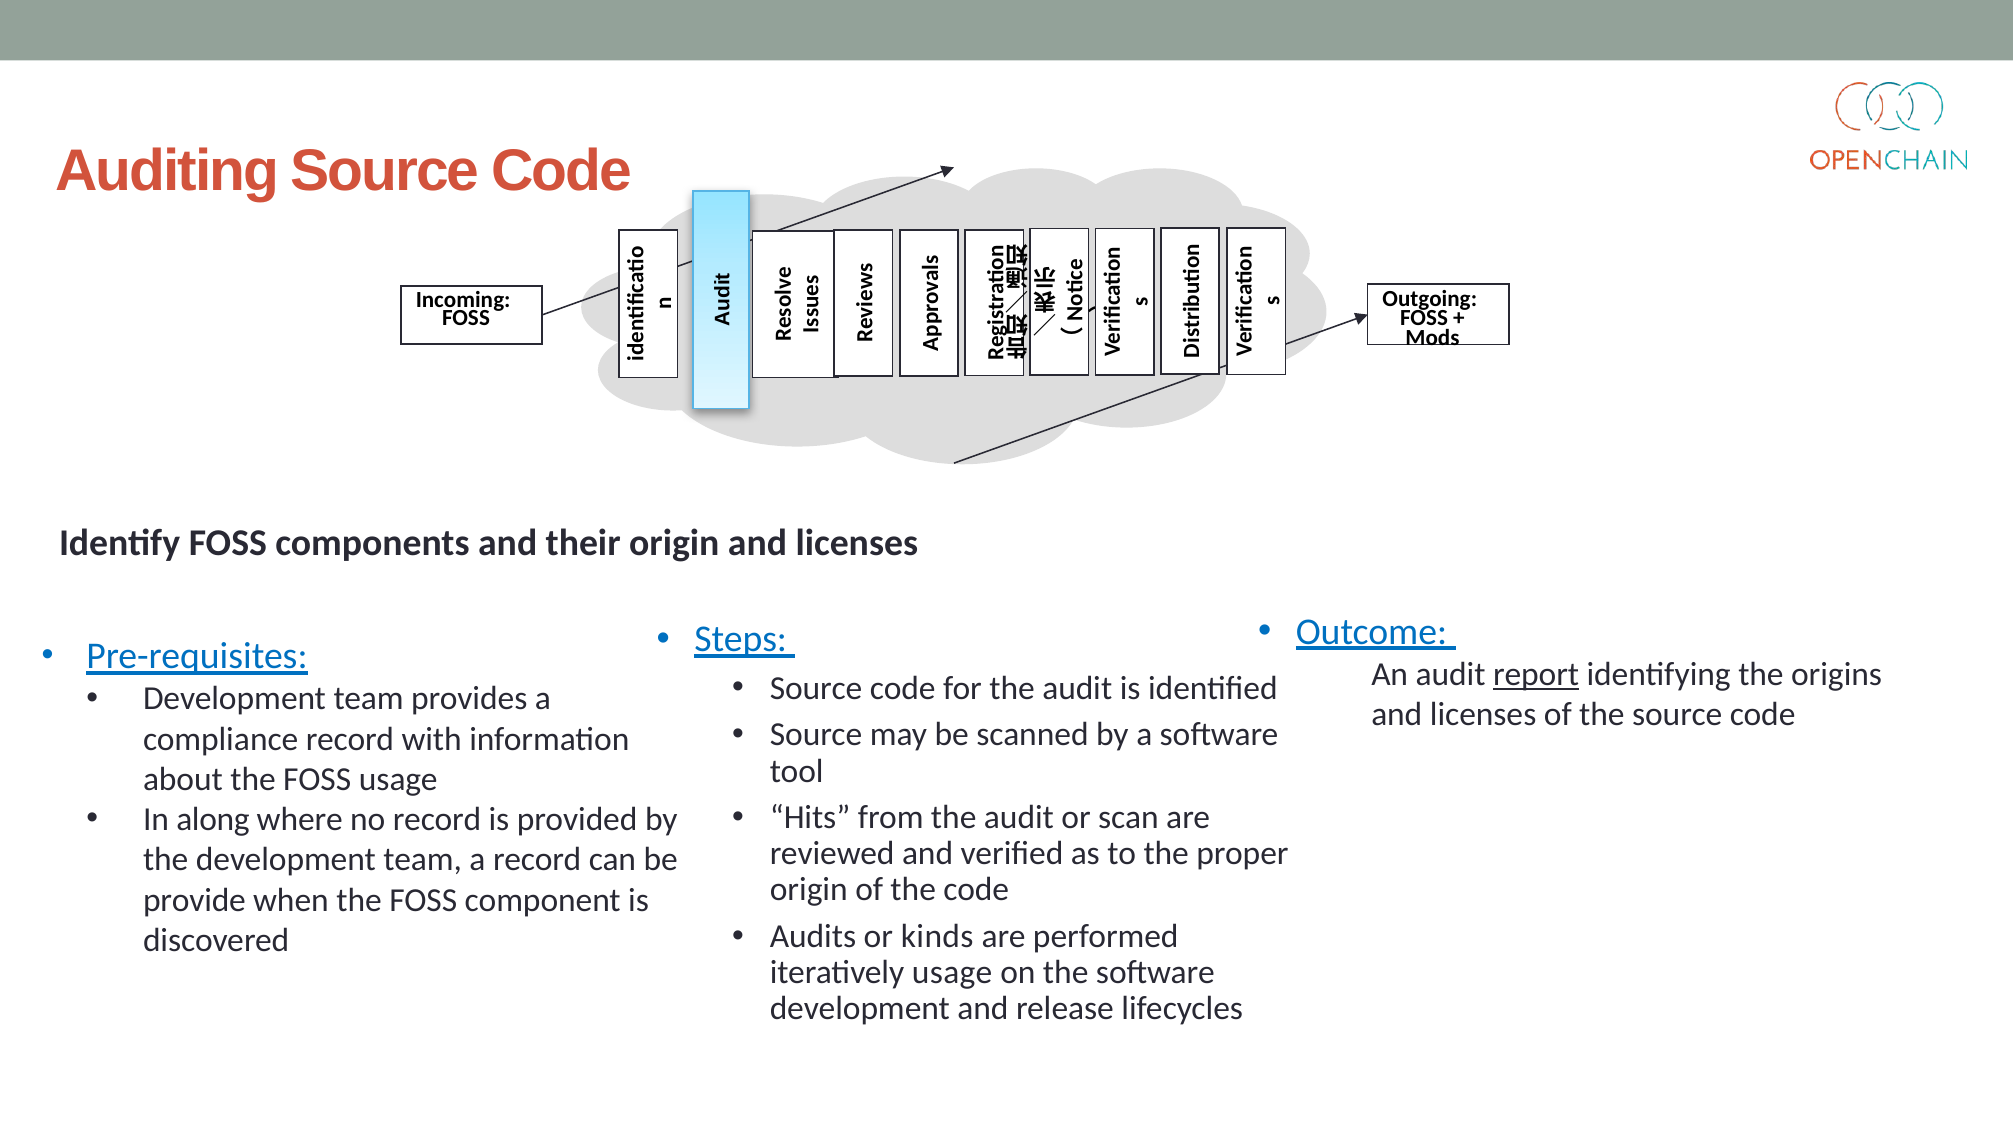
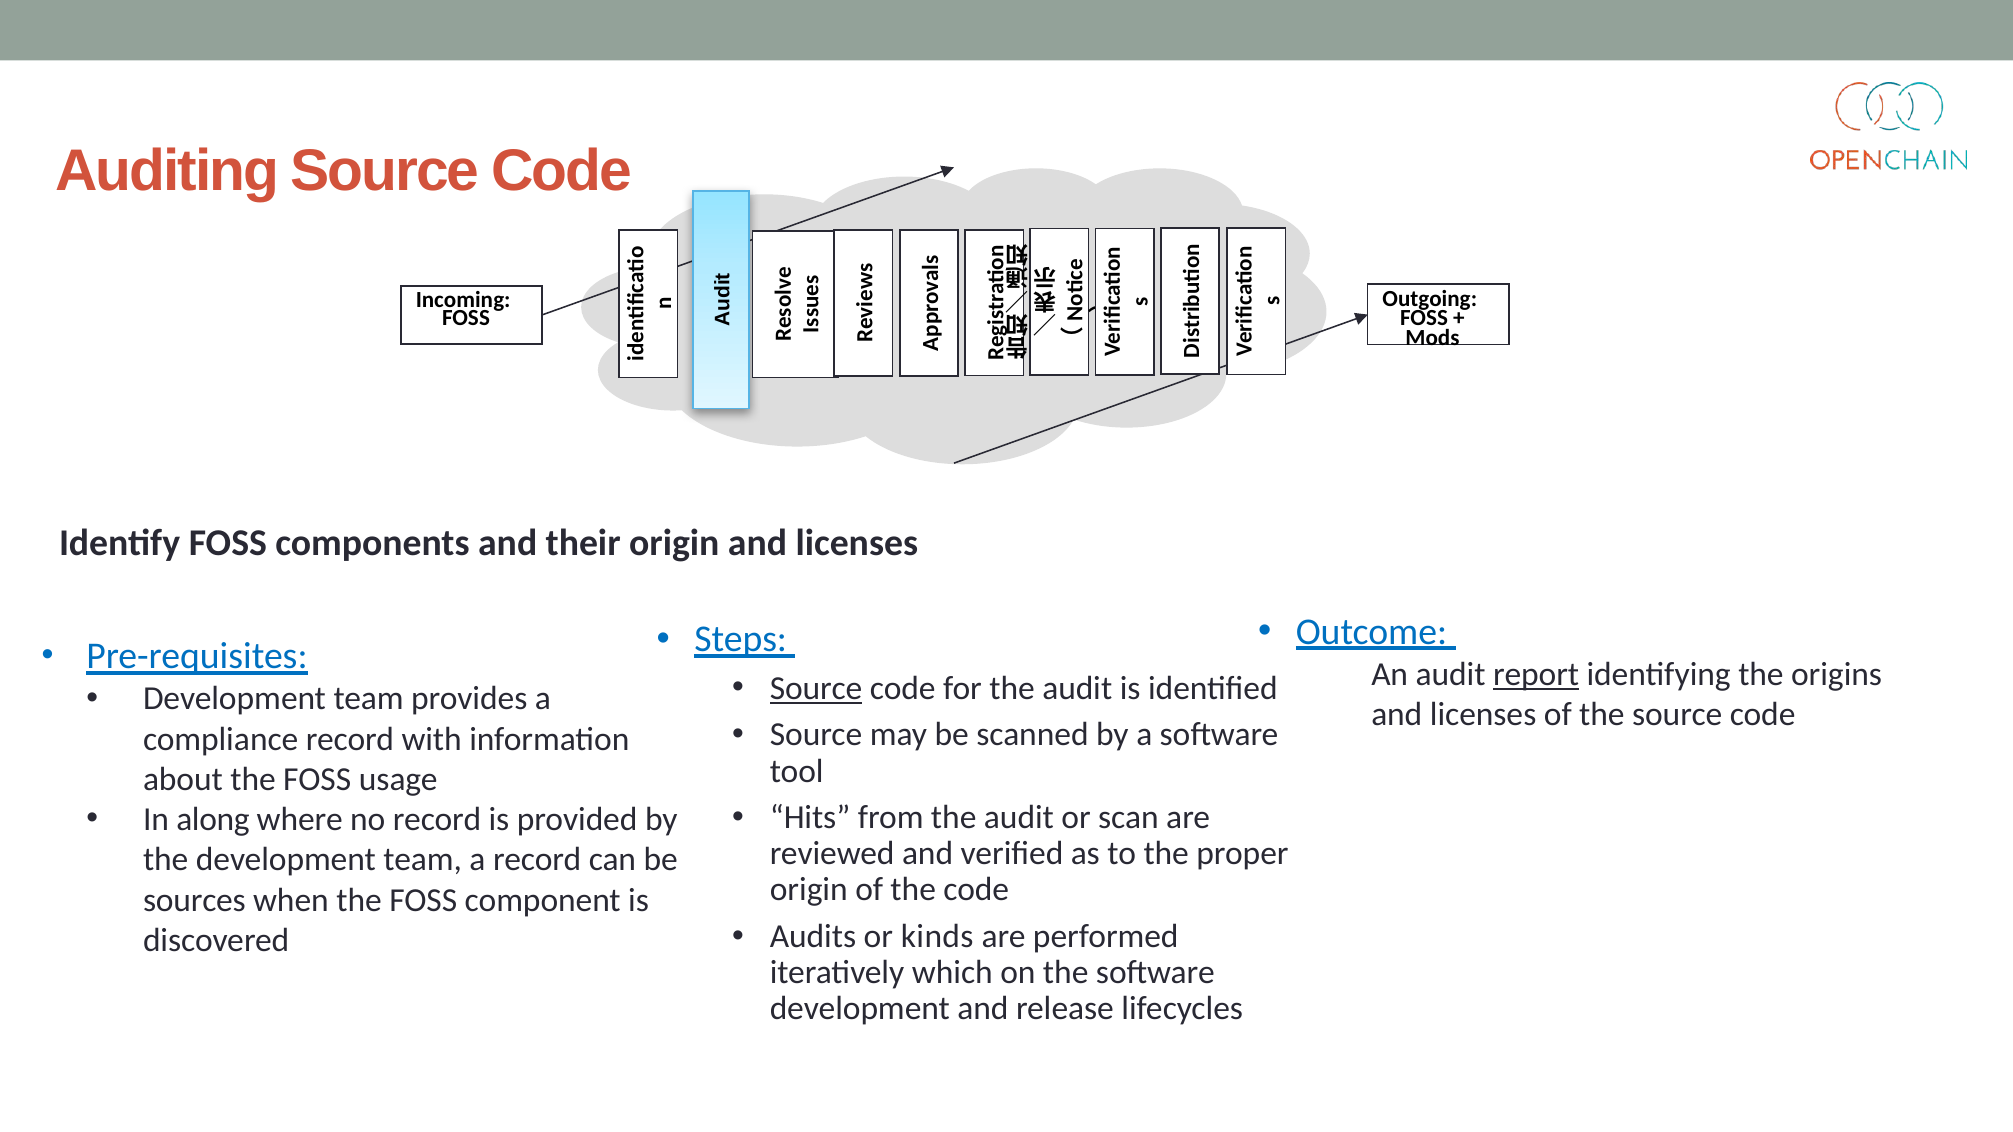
Source at (816, 688) underline: none -> present
provide: provide -> sources
iteratively usage: usage -> which
